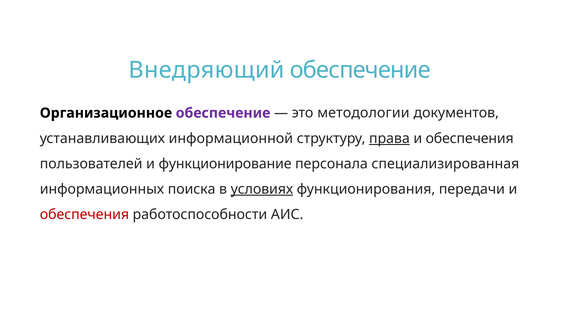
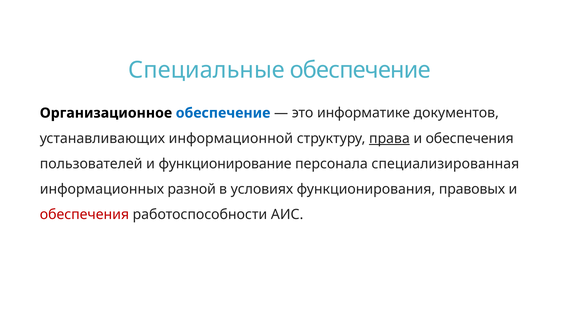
Внедряющий: Внедряющий -> Специальные
обеспечение at (223, 113) colour: purple -> blue
методологии: методологии -> информатике
поиска: поиска -> разной
условиях underline: present -> none
передачи: передачи -> правовых
